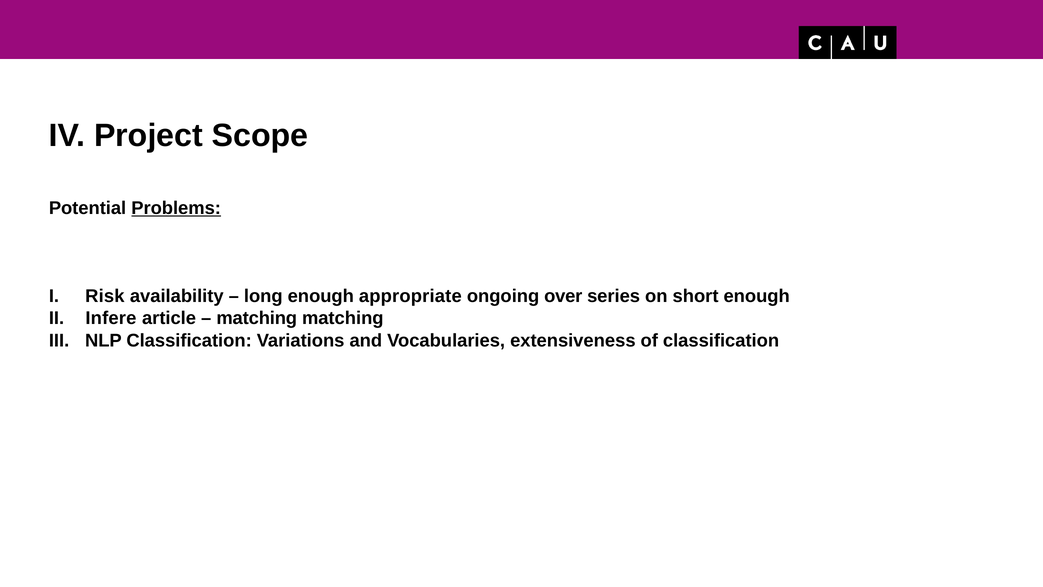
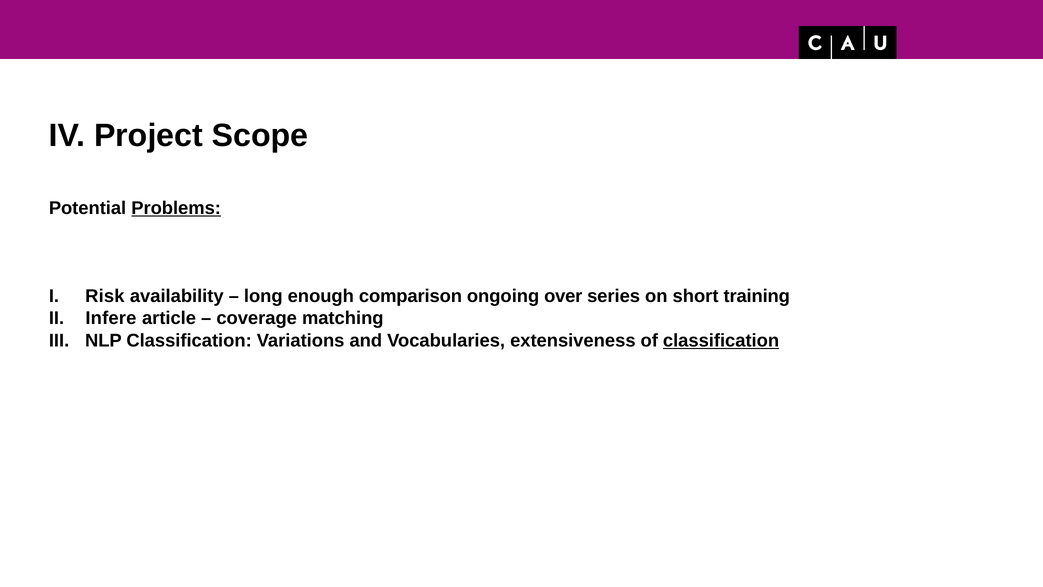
appropriate: appropriate -> comparison
short enough: enough -> training
matching at (257, 318): matching -> coverage
classification at (721, 340) underline: none -> present
